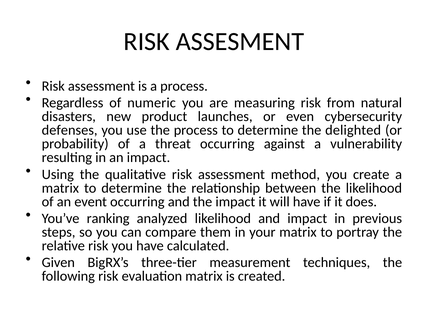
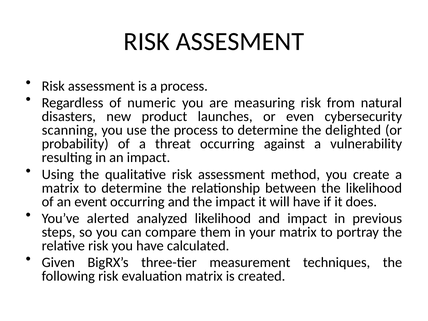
defenses: defenses -> scanning
ranking: ranking -> alerted
